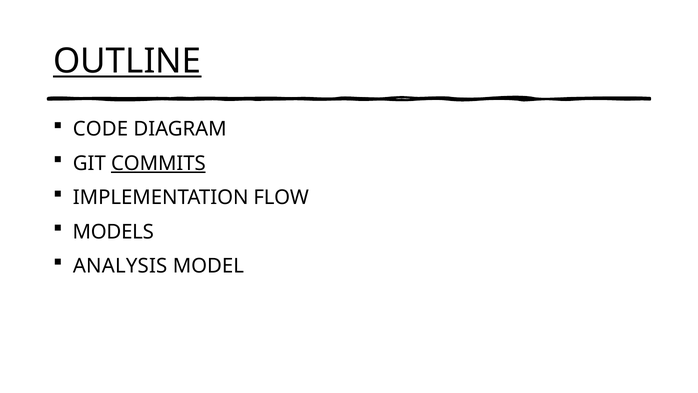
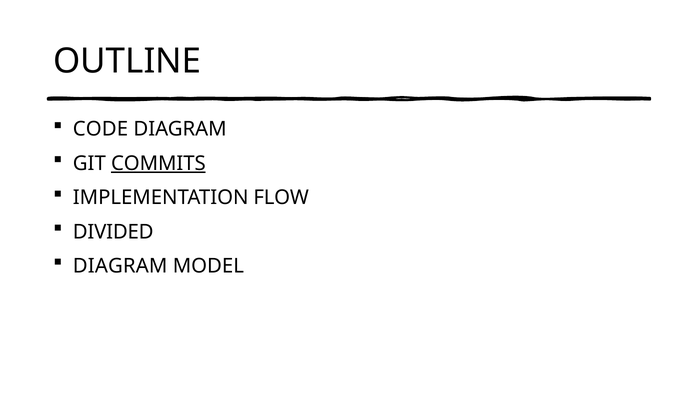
OUTLINE underline: present -> none
MODELS: MODELS -> DIVIDED
ANALYSIS at (120, 266): ANALYSIS -> DIAGRAM
